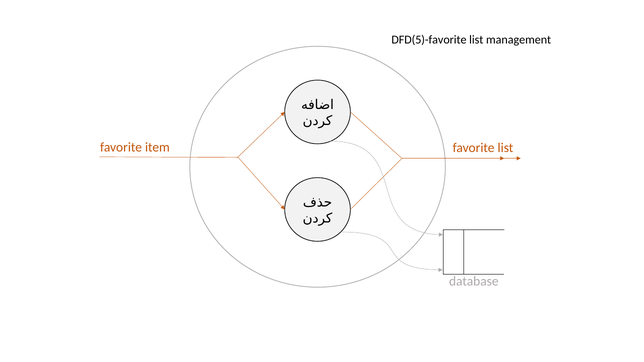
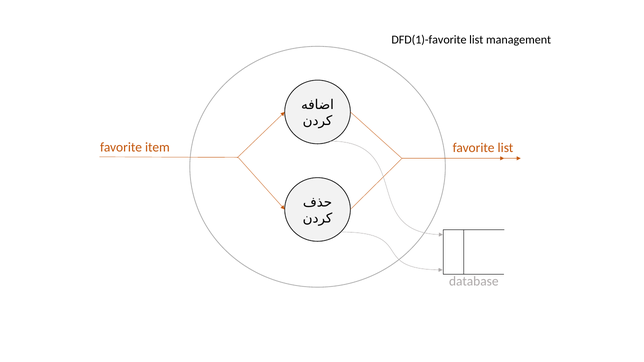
DFD(5)-favorite: DFD(5)-favorite -> DFD(1)-favorite
